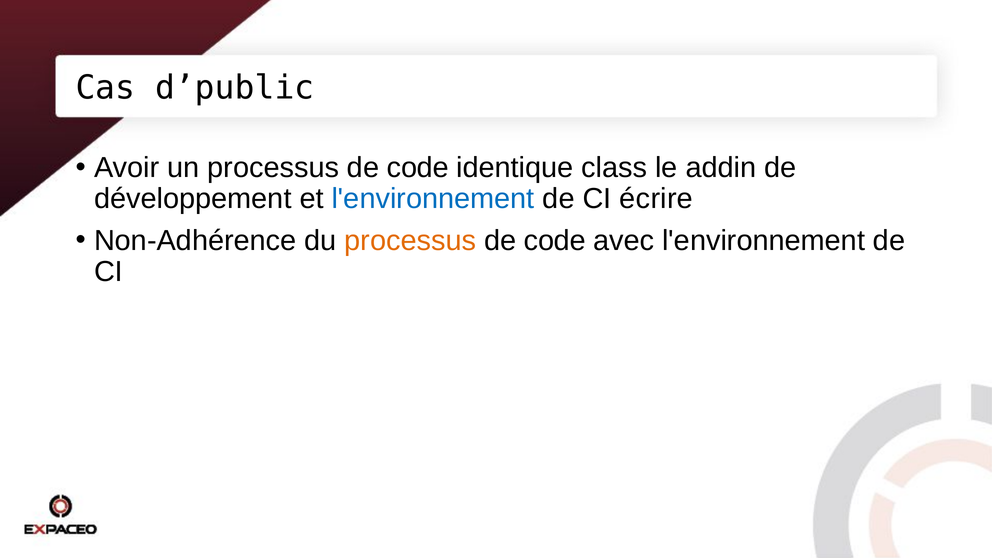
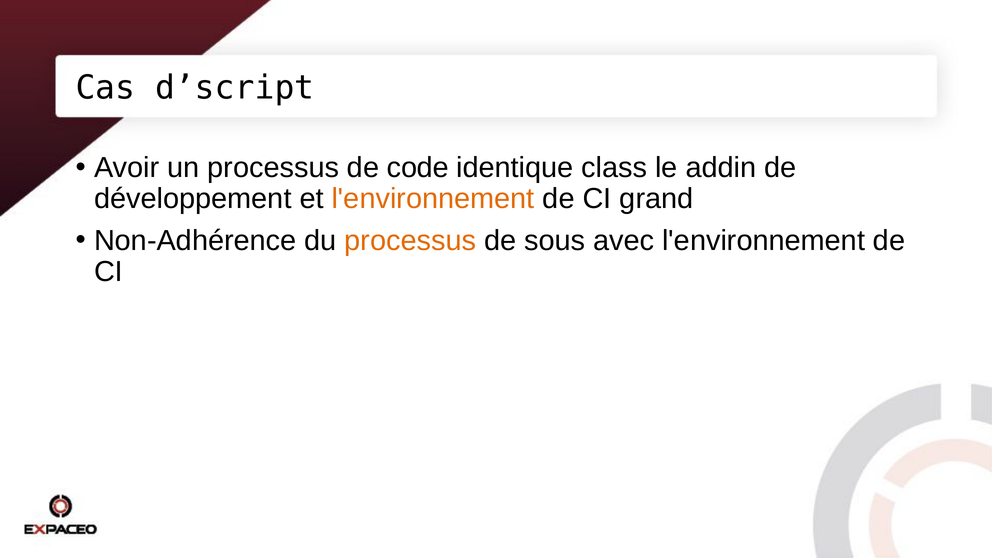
d’public: d’public -> d’script
l'environnement at (433, 199) colour: blue -> orange
écrire: écrire -> grand
code at (555, 241): code -> sous
